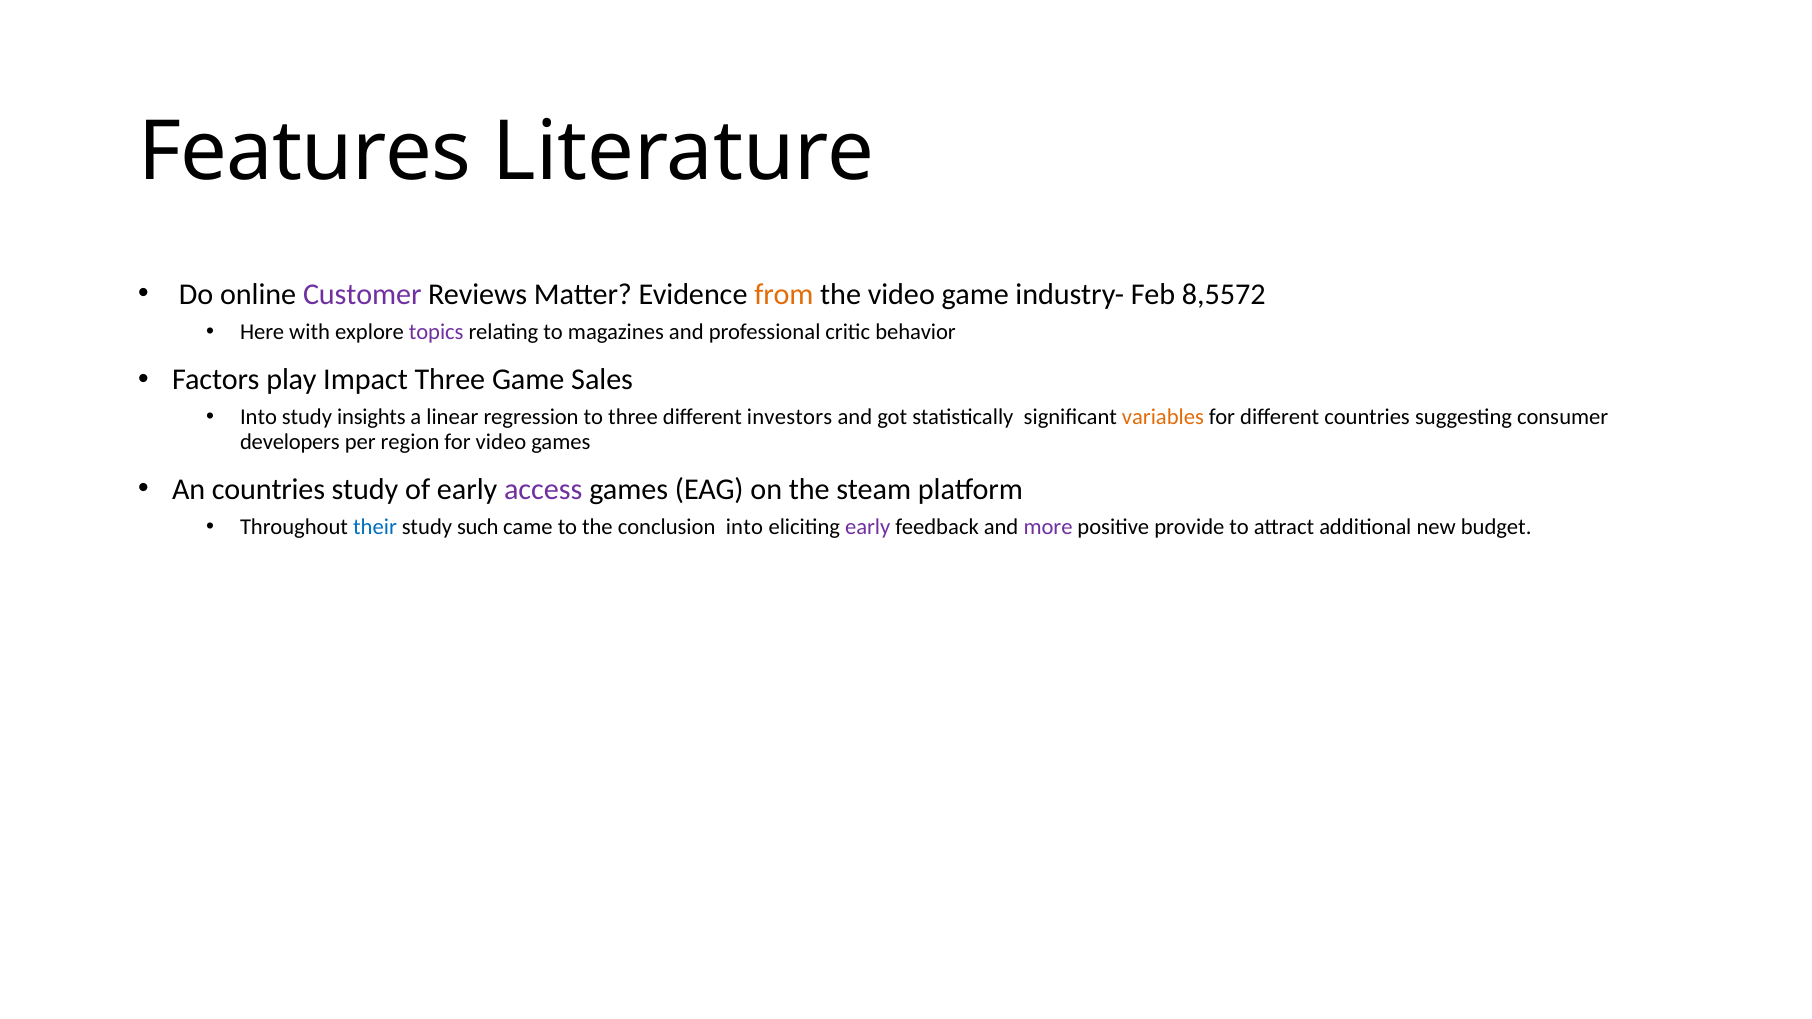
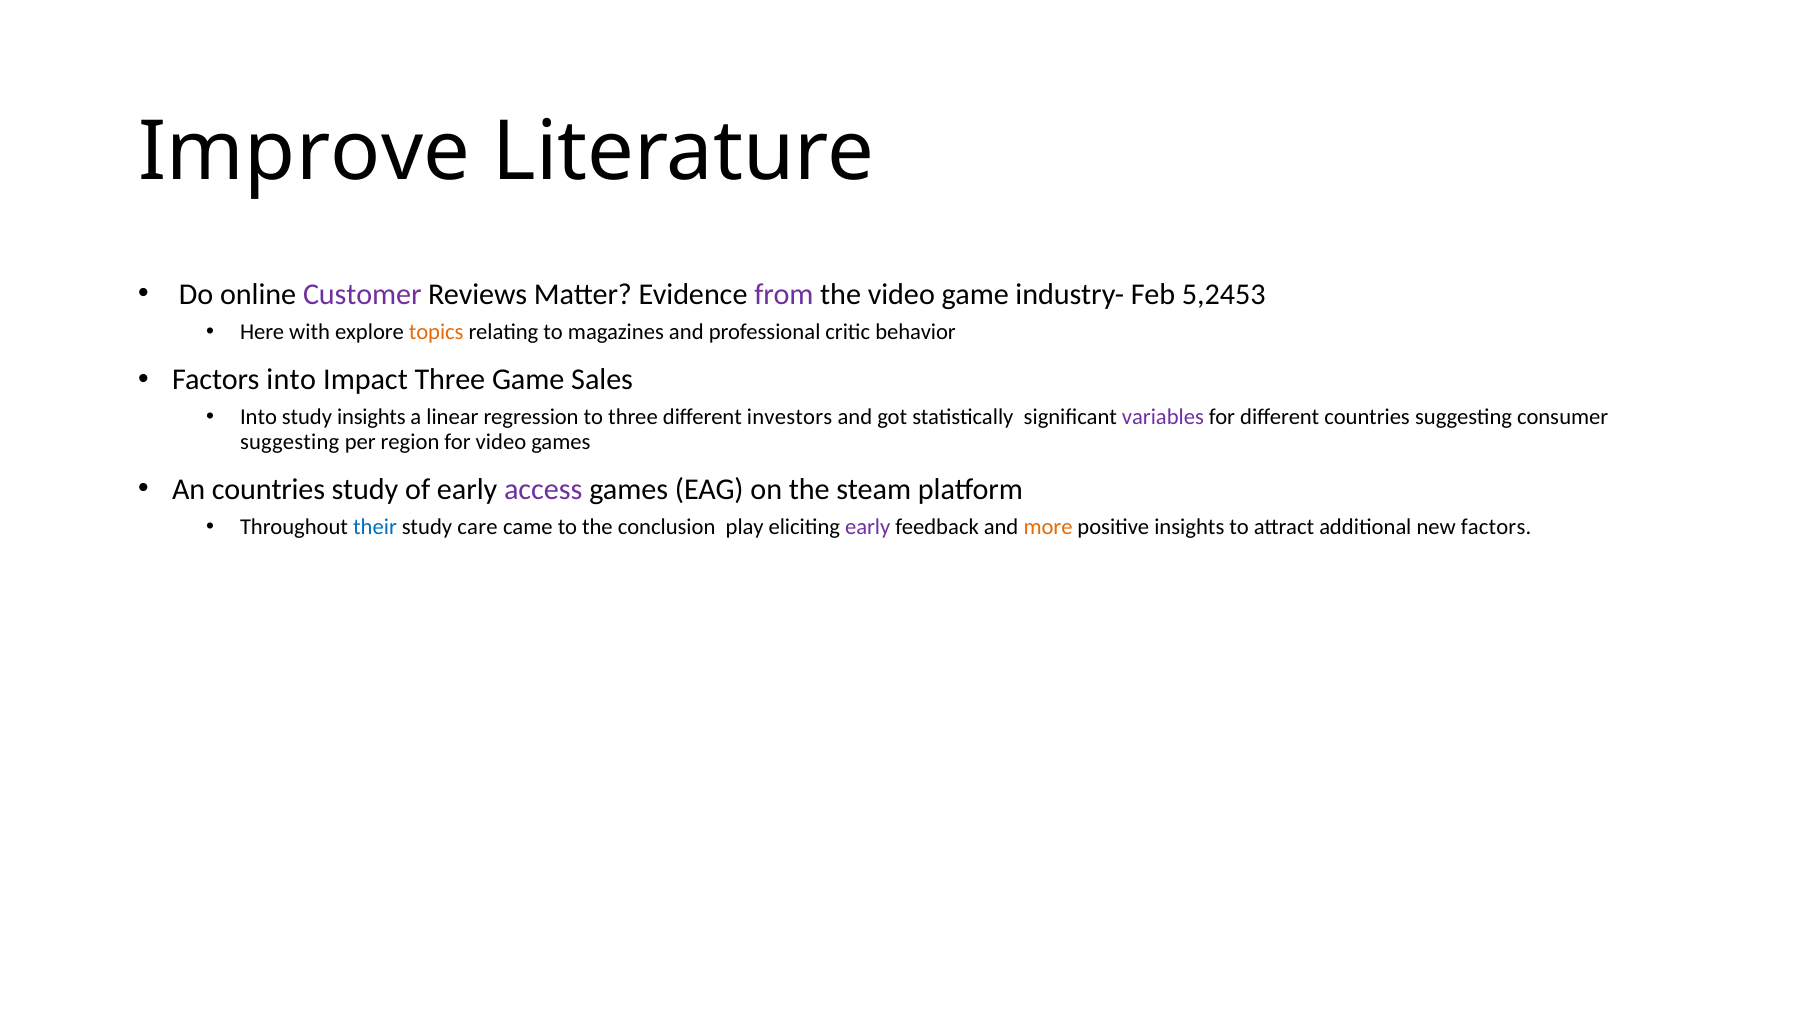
Features: Features -> Improve
from colour: orange -> purple
8,5572: 8,5572 -> 5,2453
topics colour: purple -> orange
Factors play: play -> into
variables colour: orange -> purple
developers at (290, 442): developers -> suggesting
such: such -> care
conclusion into: into -> play
more colour: purple -> orange
positive provide: provide -> insights
new budget: budget -> factors
